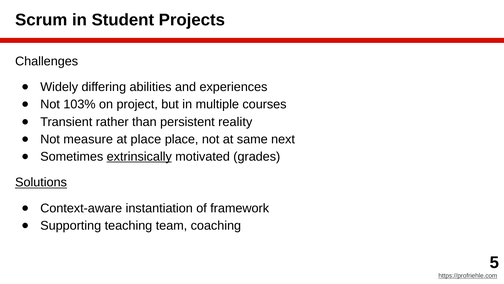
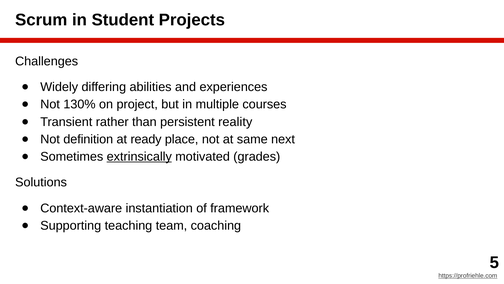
103%: 103% -> 130%
measure: measure -> definition
at place: place -> ready
Solutions underline: present -> none
